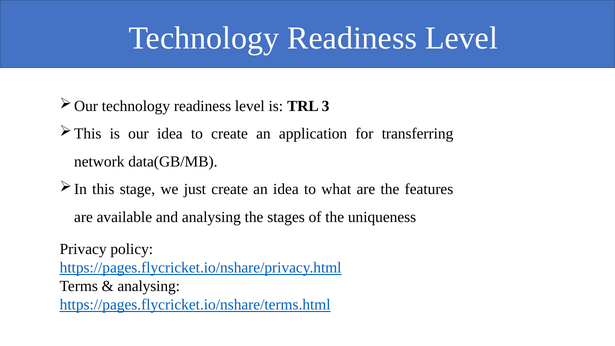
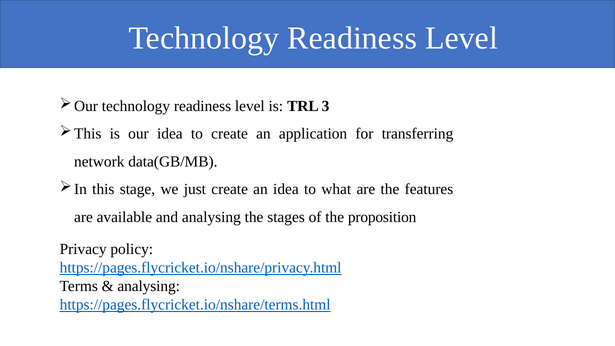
uniqueness: uniqueness -> proposition
